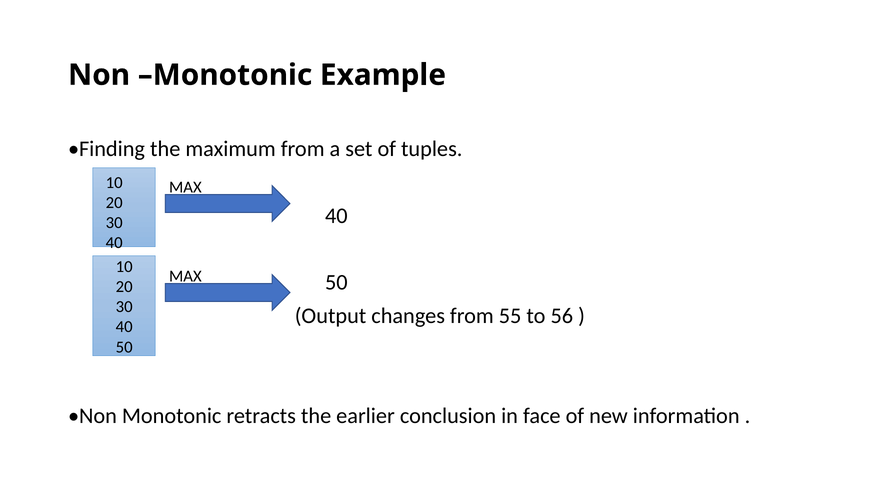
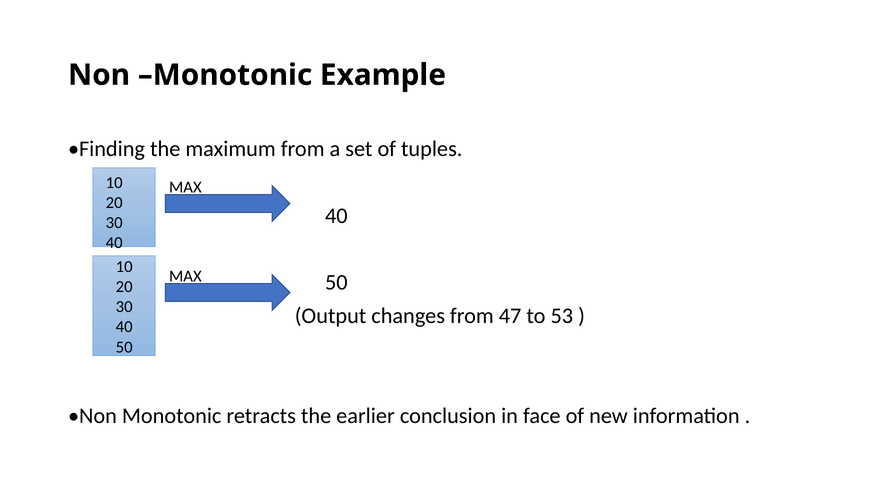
55: 55 -> 47
56: 56 -> 53
